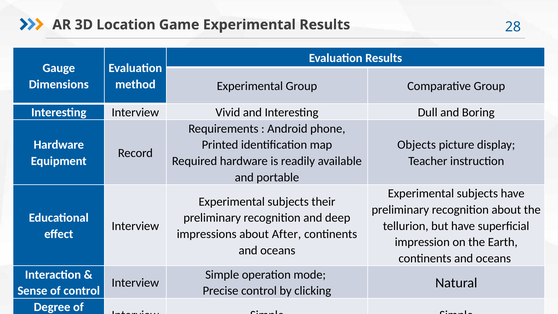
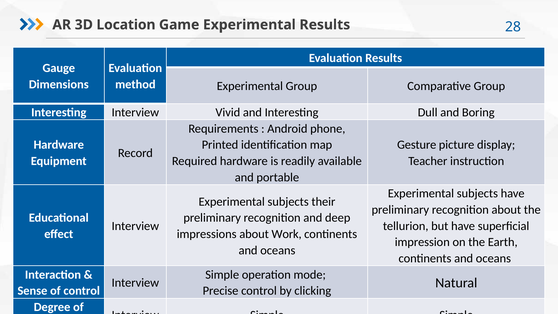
Objects: Objects -> Gesture
After: After -> Work
